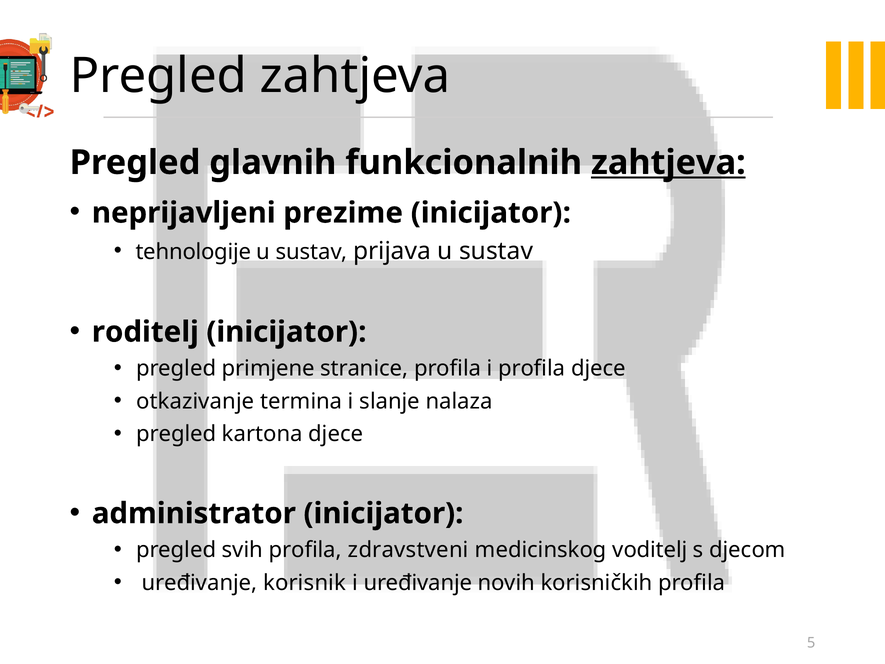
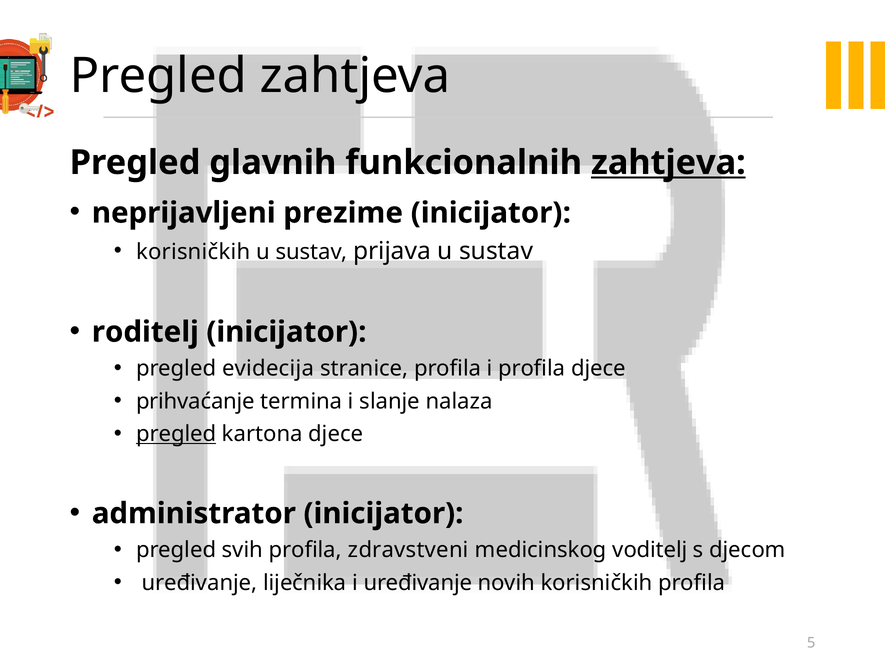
tehnologije at (193, 252): tehnologije -> korisničkih
primjene: primjene -> evidecija
otkazivanje: otkazivanje -> prihvaćanje
pregled at (176, 434) underline: none -> present
korisnik: korisnik -> liječnika
